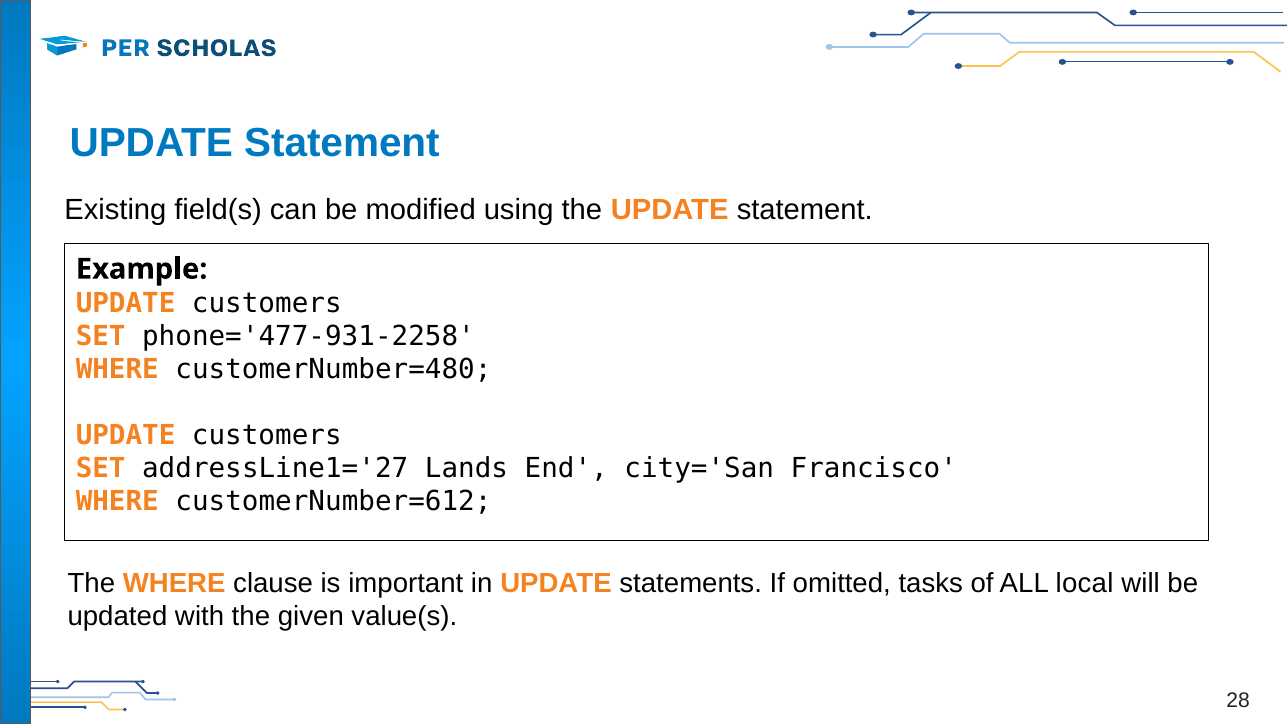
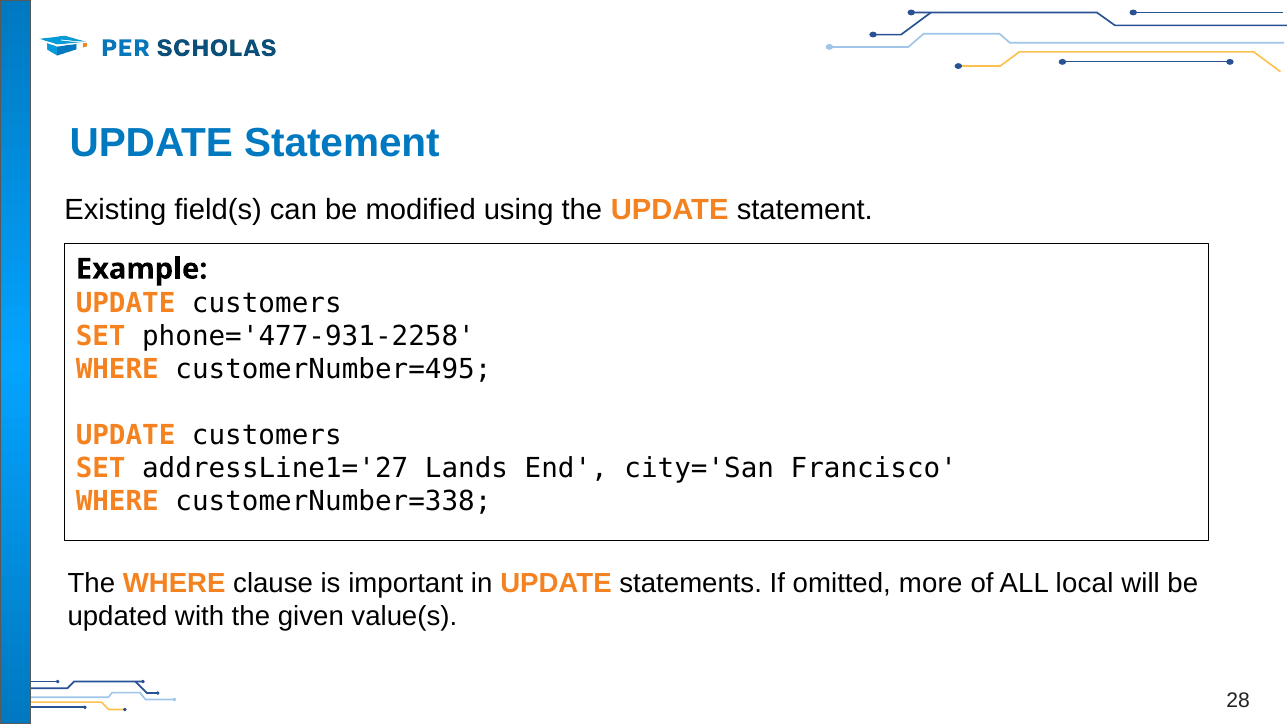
customerNumber=480: customerNumber=480 -> customerNumber=495
customerNumber=612: customerNumber=612 -> customerNumber=338
tasks: tasks -> more
